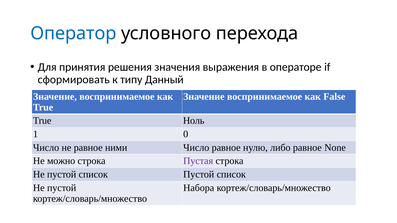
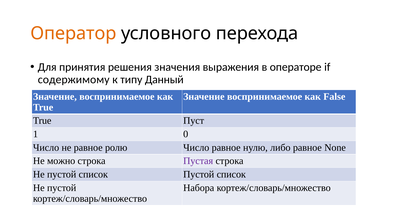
Оператор colour: blue -> orange
сформировать: сформировать -> содержимому
Ноль: Ноль -> Пуст
ними: ними -> ролю
